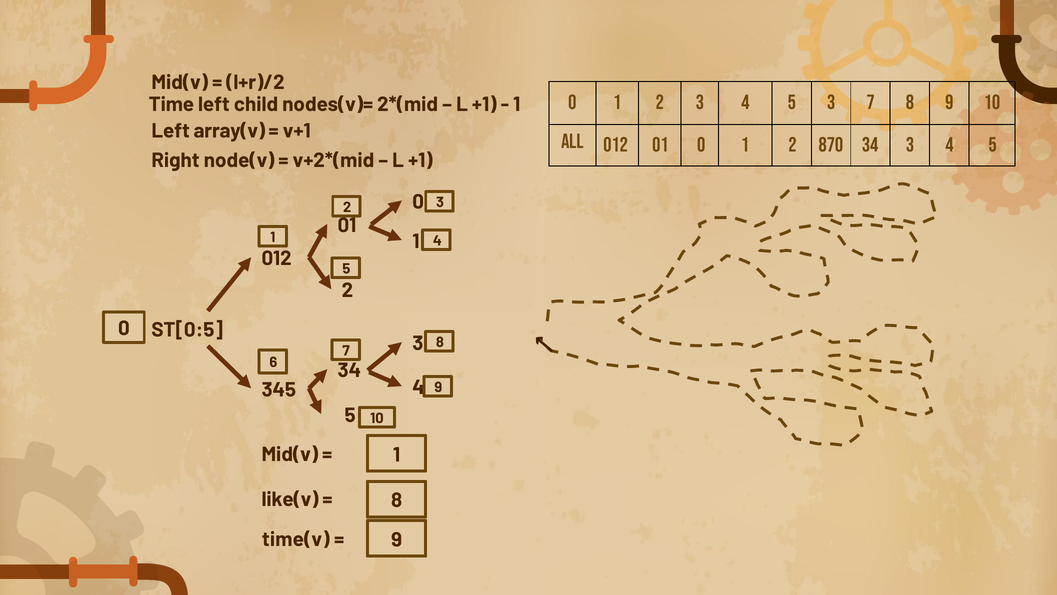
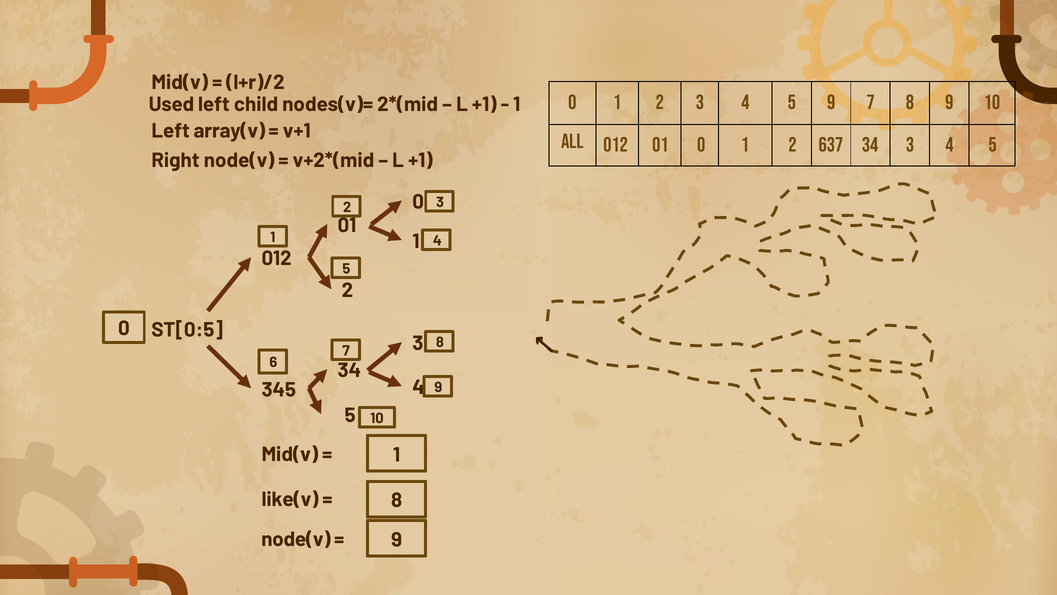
5 3: 3 -> 9
Time: Time -> Used
870: 870 -> 637
time(v at (296, 539): time(v -> node(v
